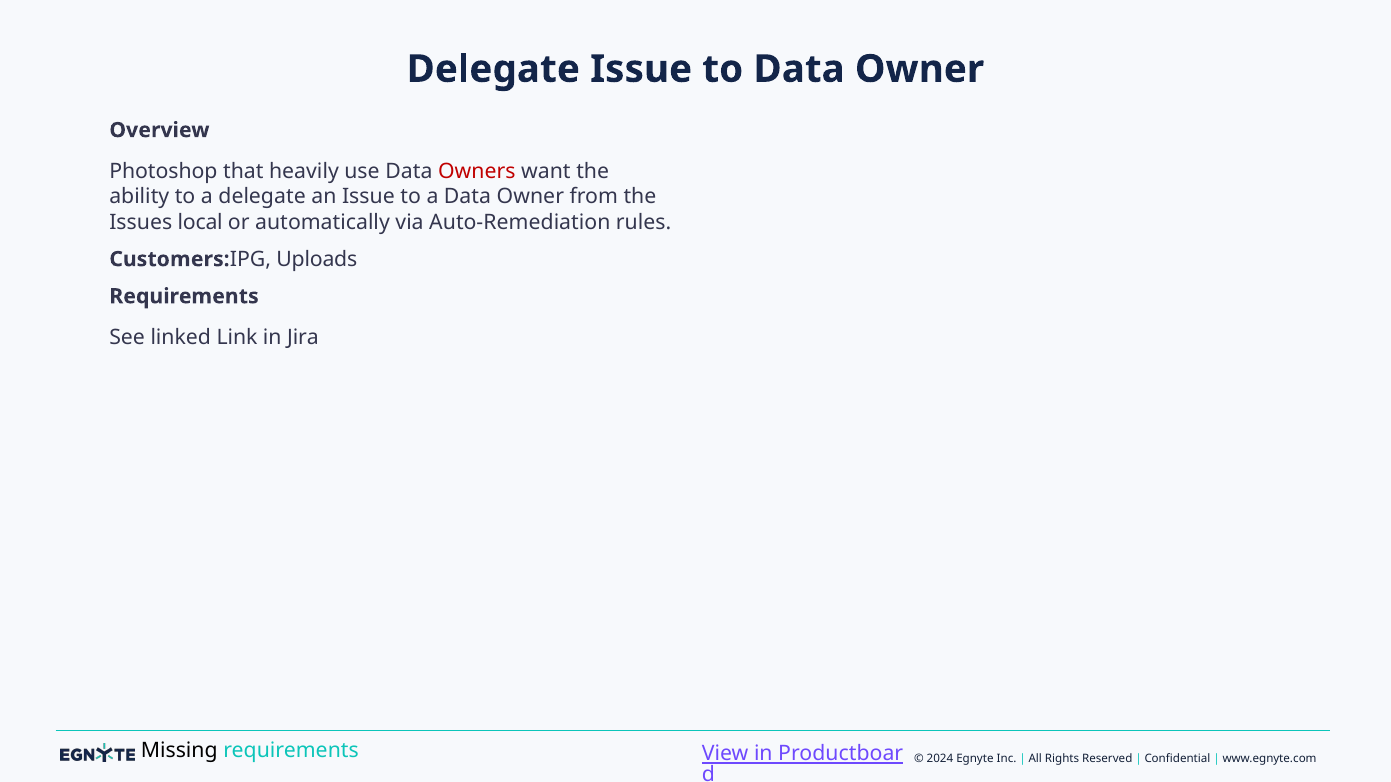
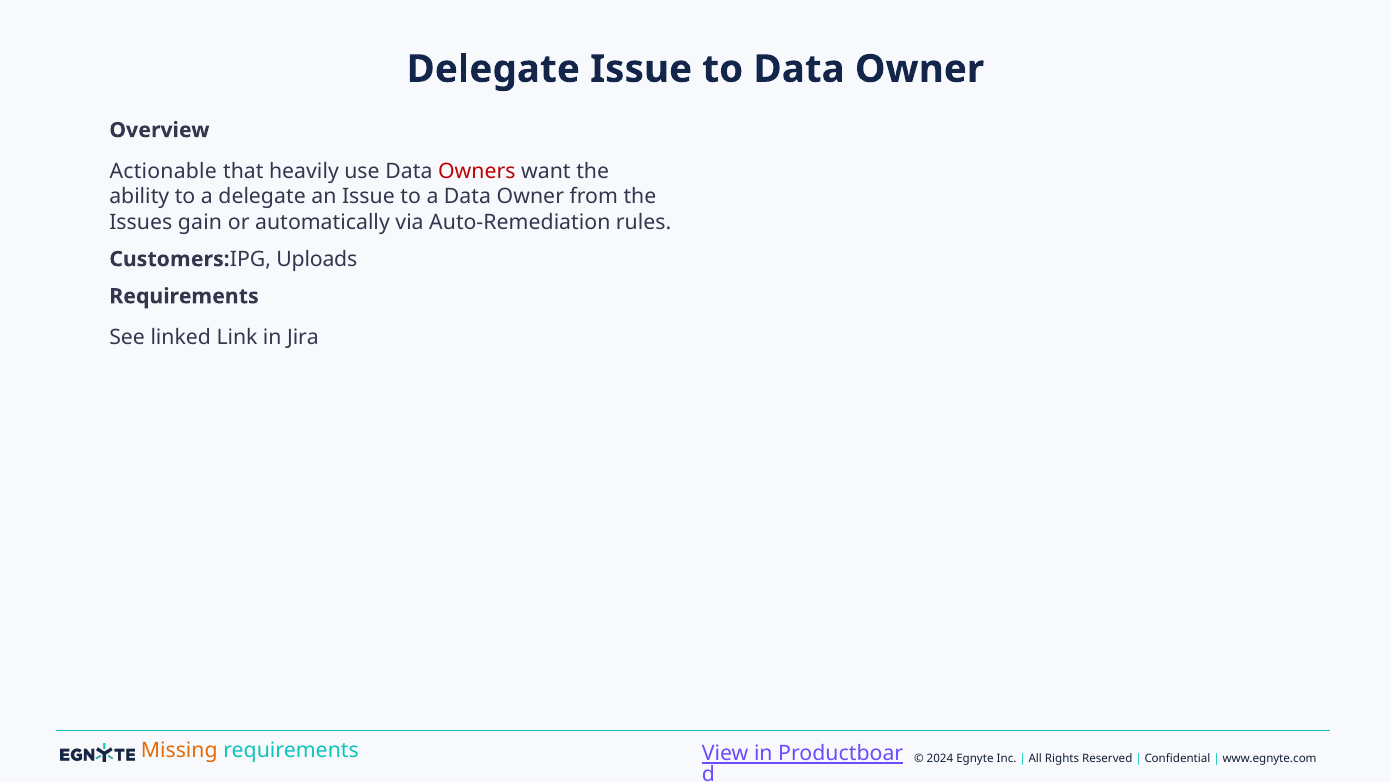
Photoshop: Photoshop -> Actionable
local: local -> gain
Missing colour: black -> orange
